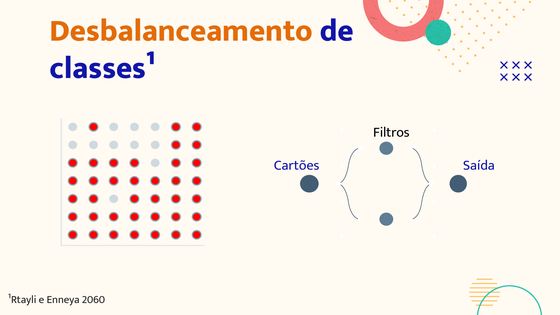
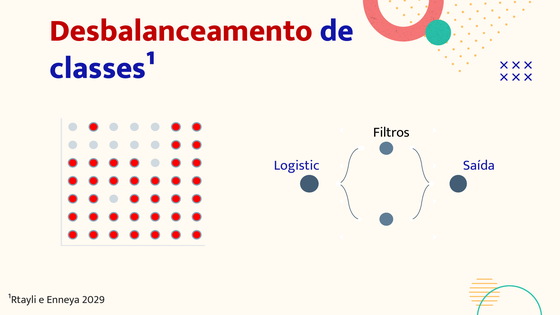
Desbalanceamento colour: orange -> red
Cartões: Cartões -> Logistic
2060: 2060 -> 2029
